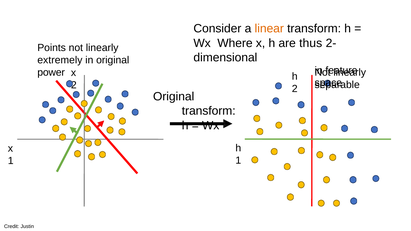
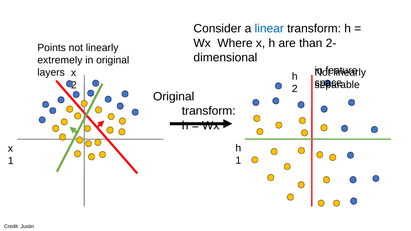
linear colour: orange -> blue
thus: thus -> than
power: power -> layers
